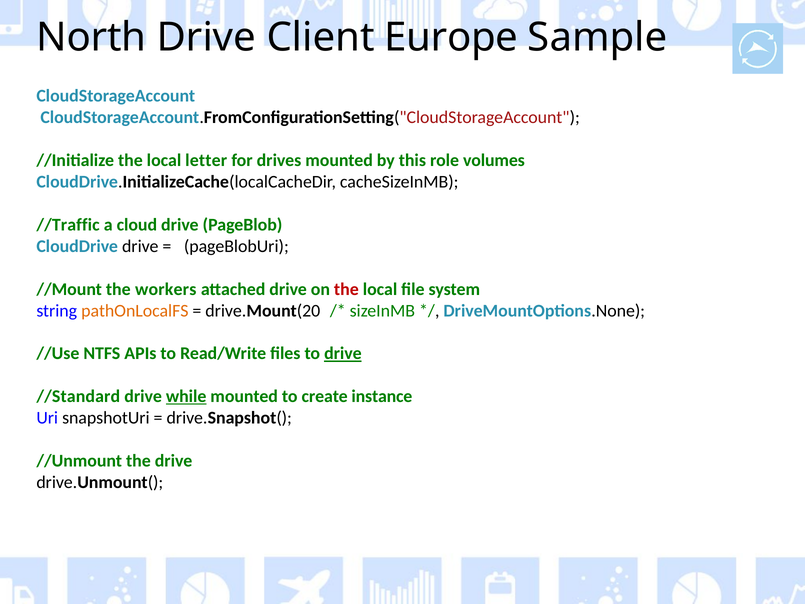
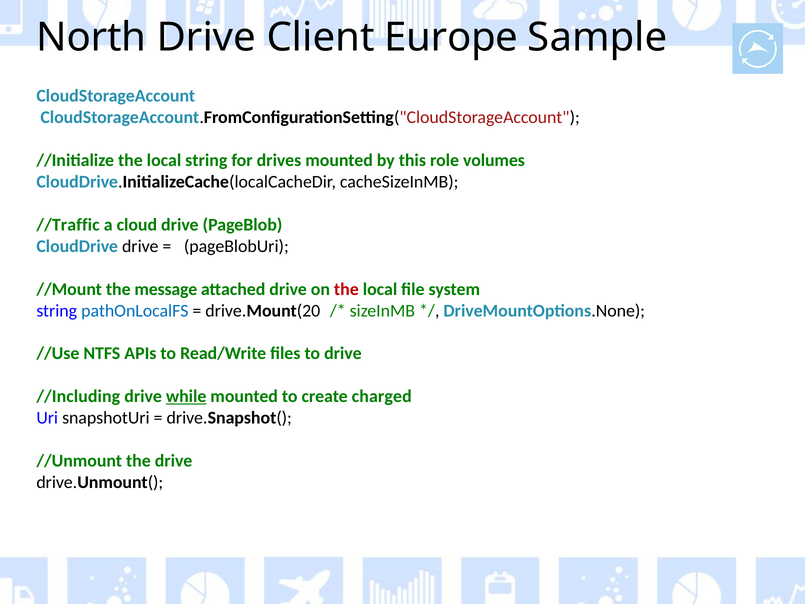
local letter: letter -> string
workers: workers -> message
pathOnLocalFS colour: orange -> blue
drive at (343, 353) underline: present -> none
//Standard: //Standard -> //Including
instance: instance -> charged
